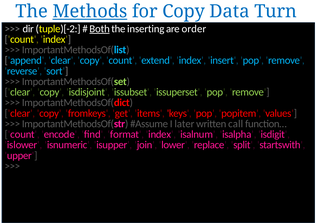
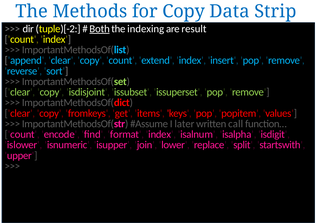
Methods underline: present -> none
Turn: Turn -> Strip
inserting: inserting -> indexing
order: order -> result
